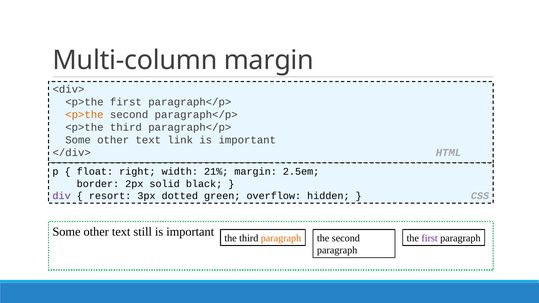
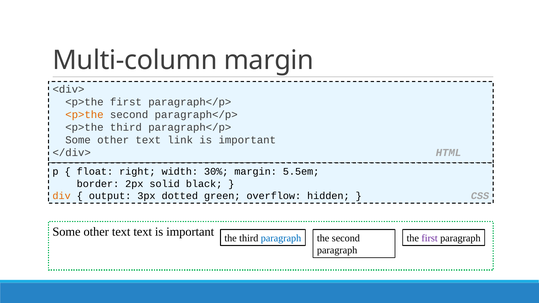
21%: 21% -> 30%
2.5em: 2.5em -> 5.5em
div colour: purple -> orange
resort: resort -> output
text still: still -> text
paragraph at (281, 238) colour: orange -> blue
